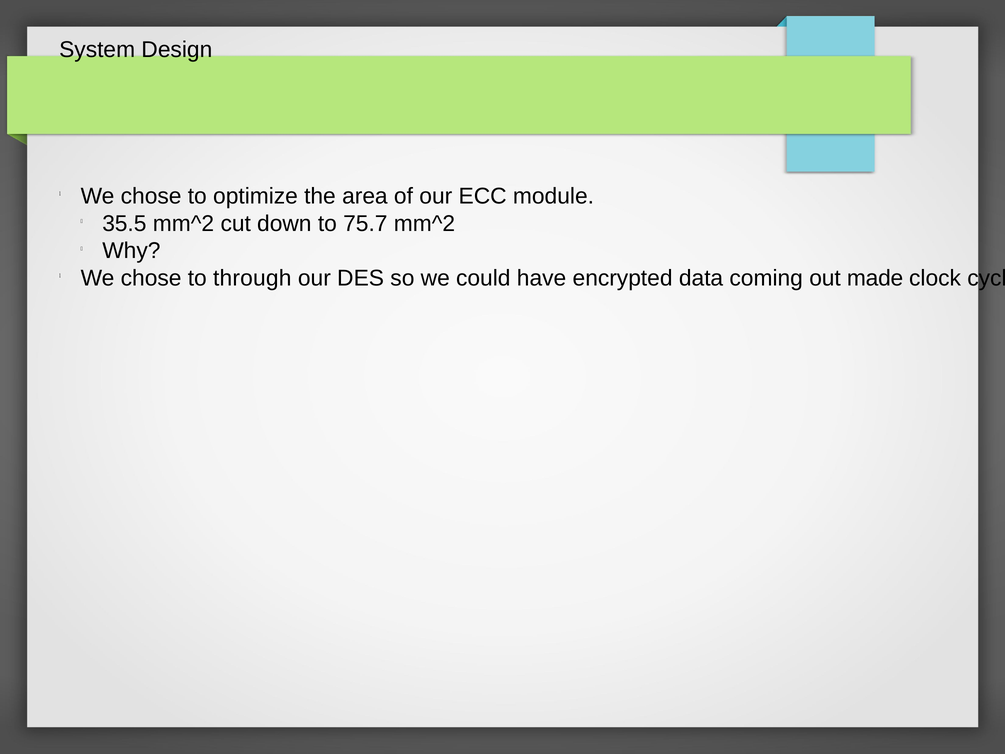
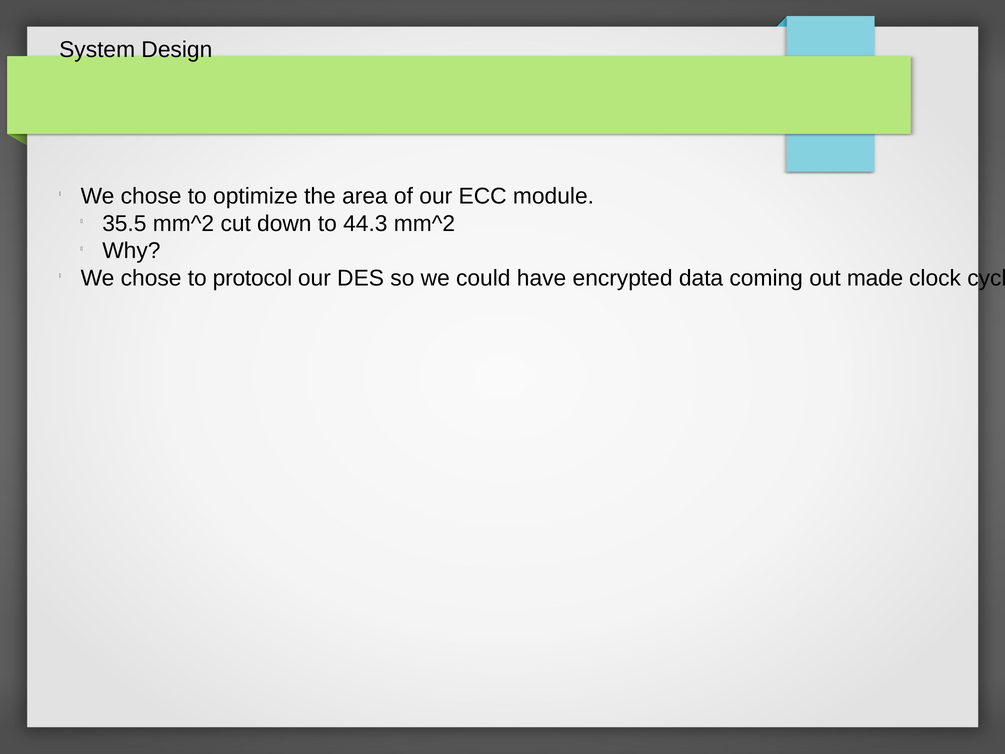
75.7: 75.7 -> 44.3
through: through -> protocol
